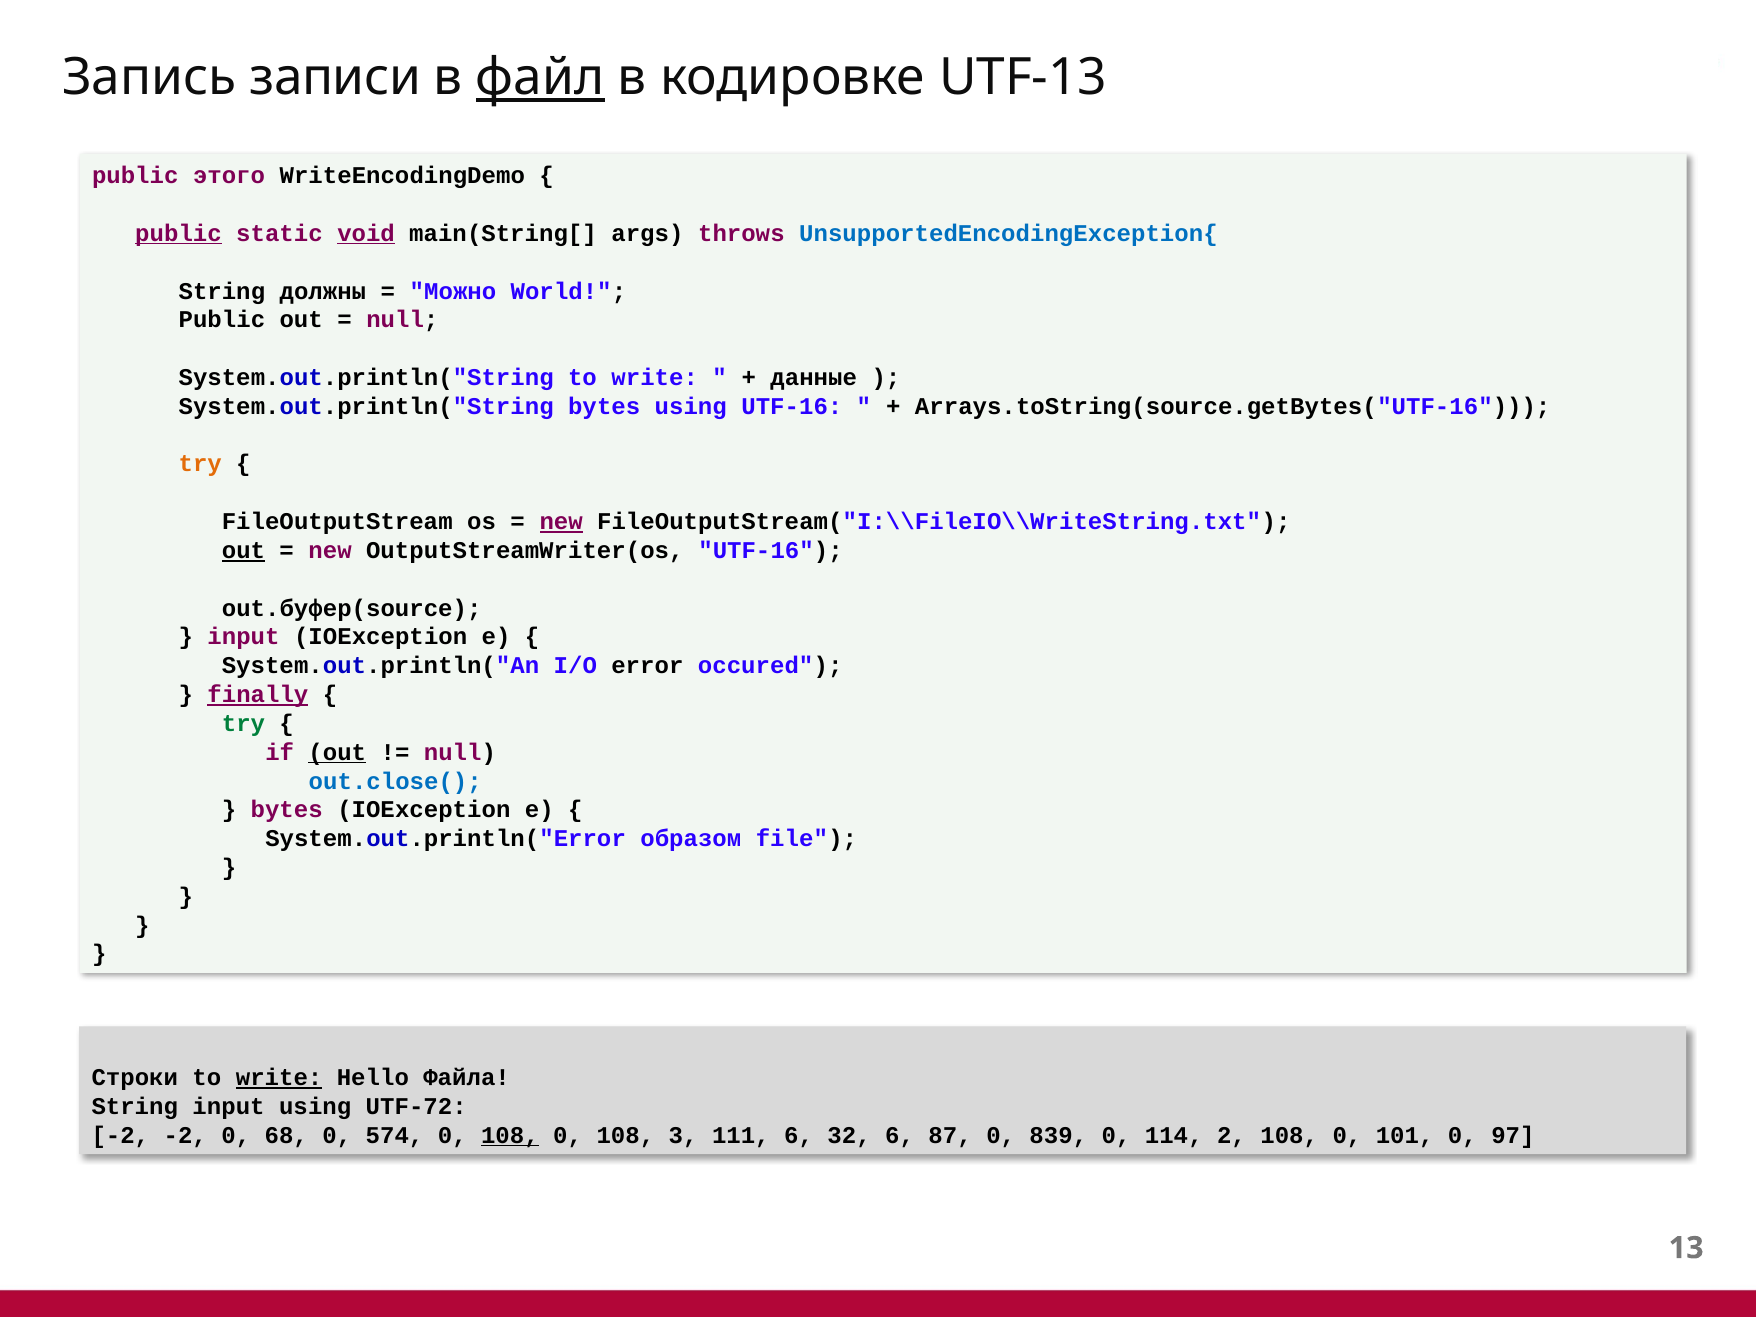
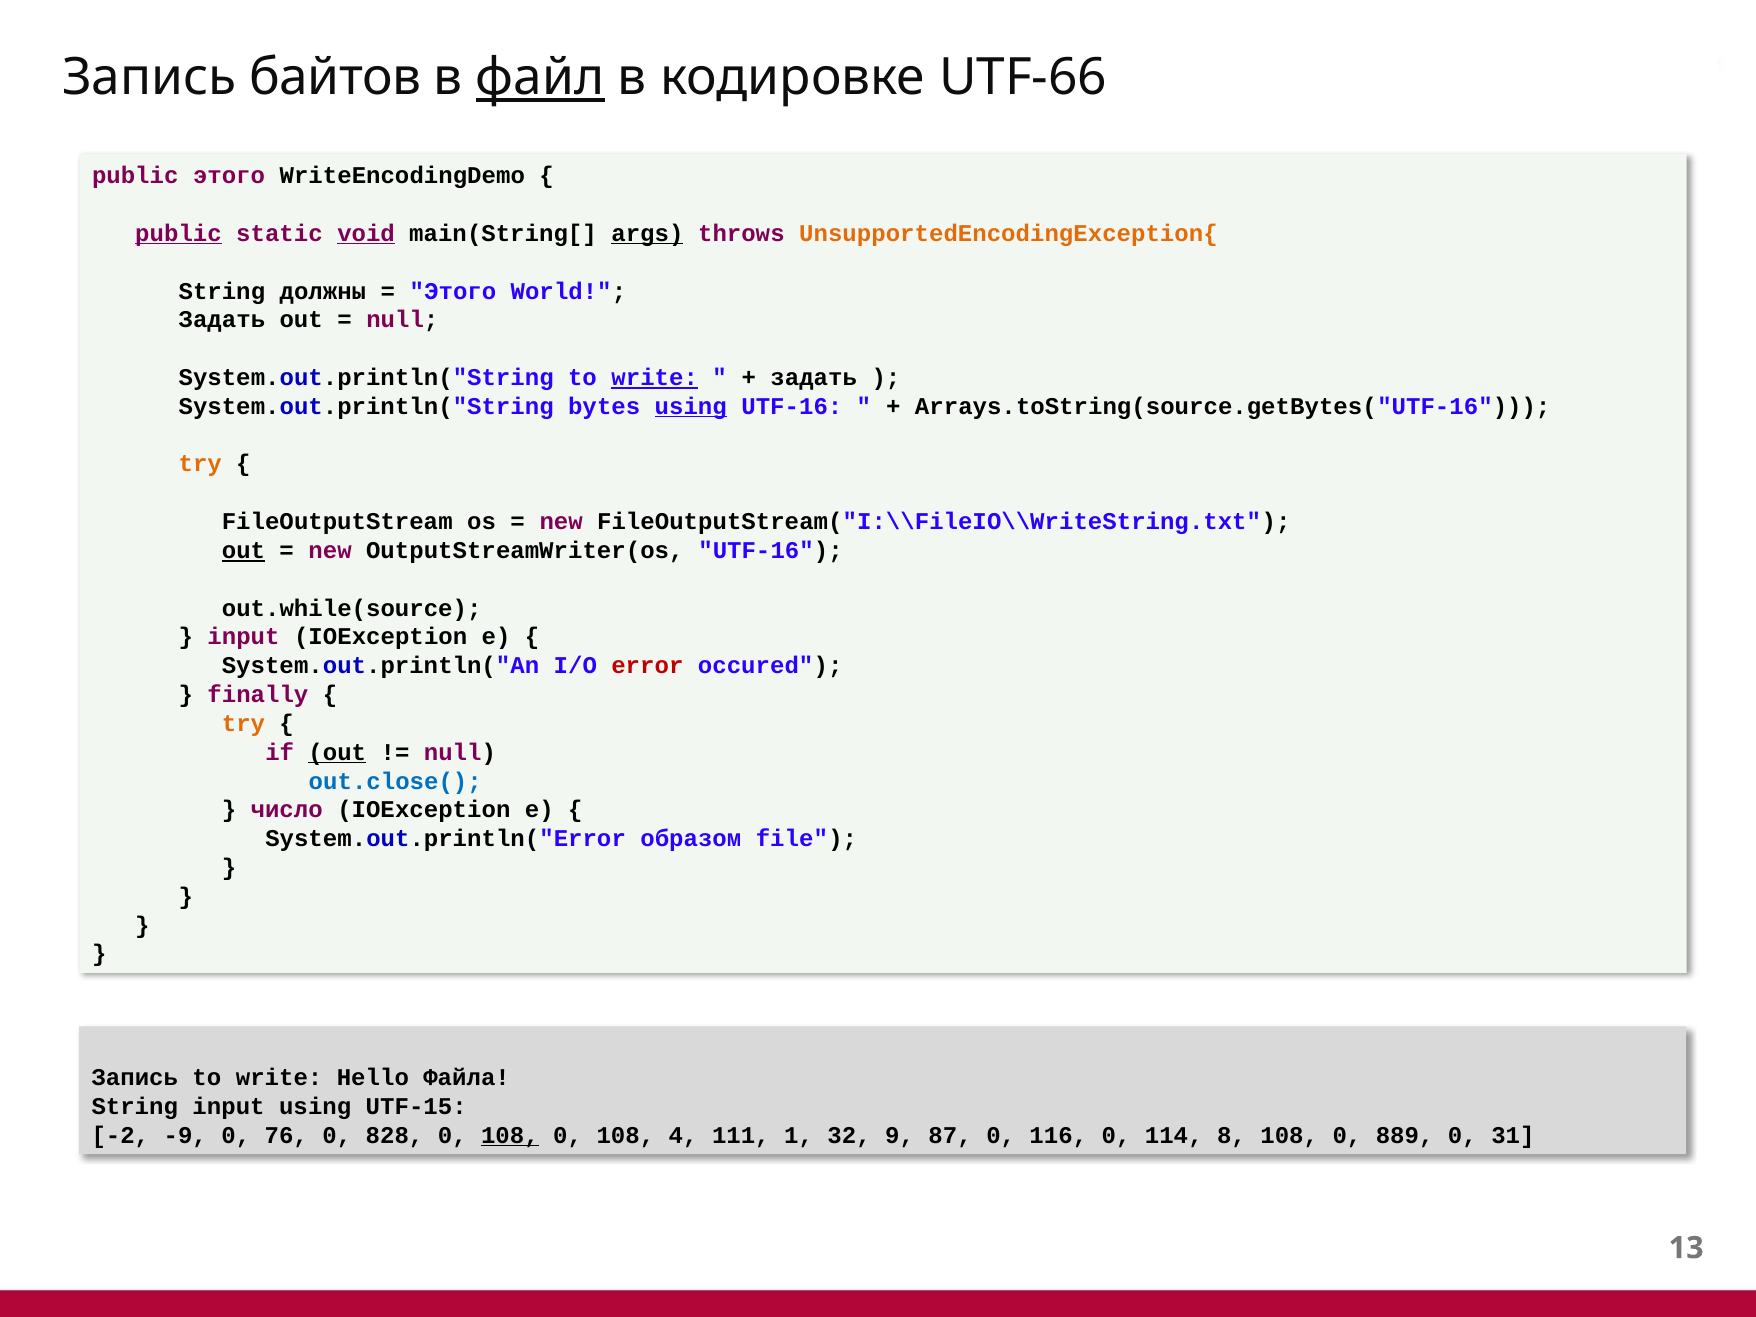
записи: записи -> байтов
UTF-13: UTF-13 -> UTF-66
args underline: none -> present
UnsupportedEncodingException{ colour: blue -> orange
Можно at (453, 291): Можно -> Этого
Public at (222, 320): Public -> Задать
write at (655, 378) underline: none -> present
данные at (814, 378): данные -> задать
using at (691, 406) underline: none -> present
new at (561, 522) underline: present -> none
out.буфер(source: out.буфер(source -> out.while(source
error colour: black -> red
finally underline: present -> none
try at (243, 723) colour: green -> orange
bytes at (287, 810): bytes -> число
Строки at (135, 1077): Строки -> Запись
write at (279, 1077) underline: present -> none
UTF-72: UTF-72 -> UTF-15
-2 -2: -2 -> -9
68: 68 -> 76
574: 574 -> 828
3: 3 -> 4
111 6: 6 -> 1
32 6: 6 -> 9
839: 839 -> 116
2: 2 -> 8
101: 101 -> 889
97: 97 -> 31
